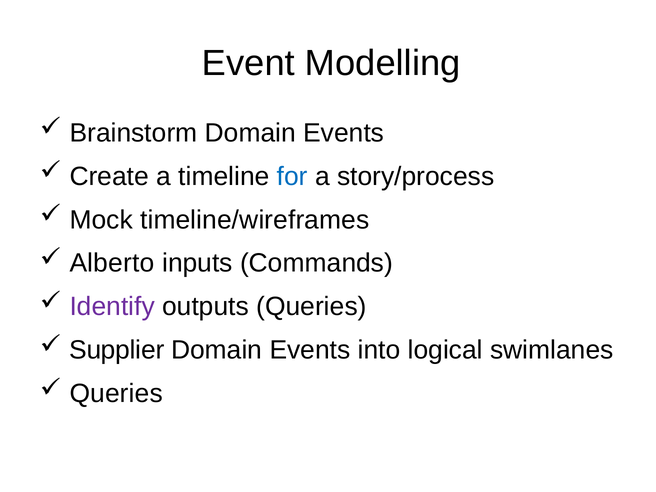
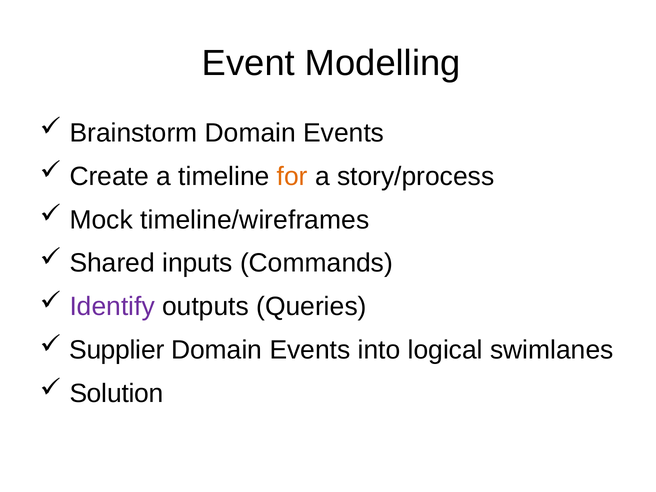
for colour: blue -> orange
Alberto: Alberto -> Shared
Queries at (116, 394): Queries -> Solution
